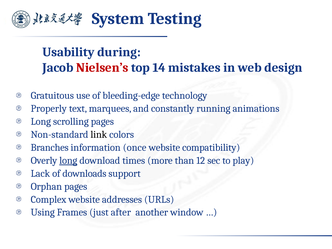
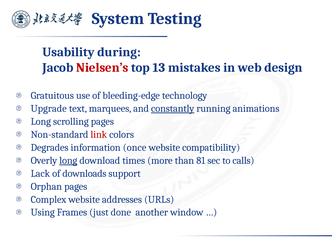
14: 14 -> 13
Properly: Properly -> Upgrade
constantly underline: none -> present
link colour: black -> red
Branches: Branches -> Degrades
12: 12 -> 81
play: play -> calls
after: after -> done
